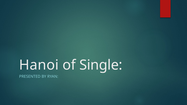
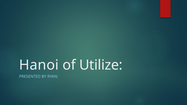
Single: Single -> Utilize
